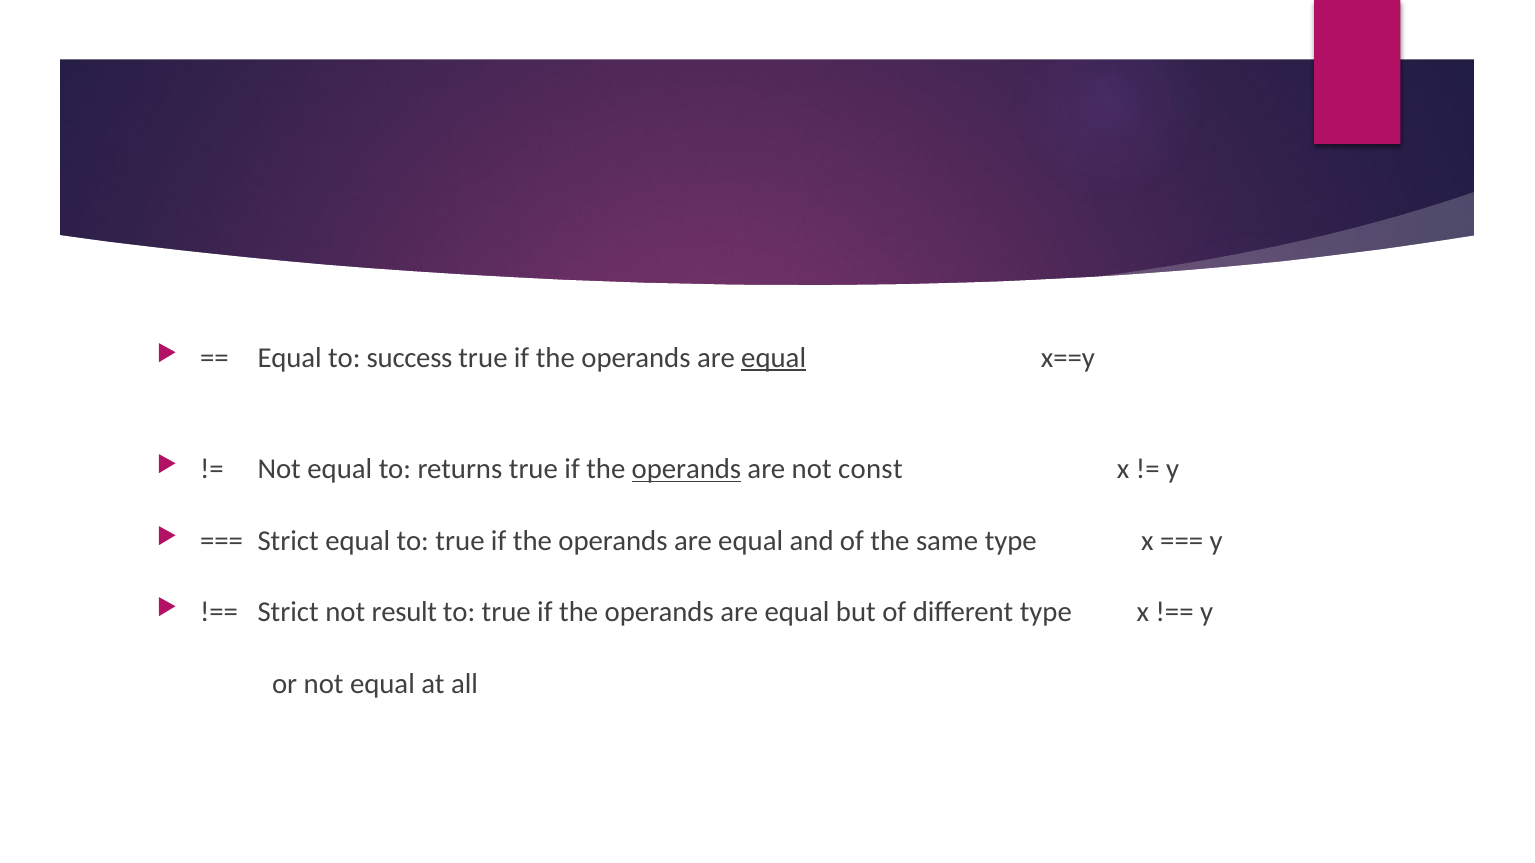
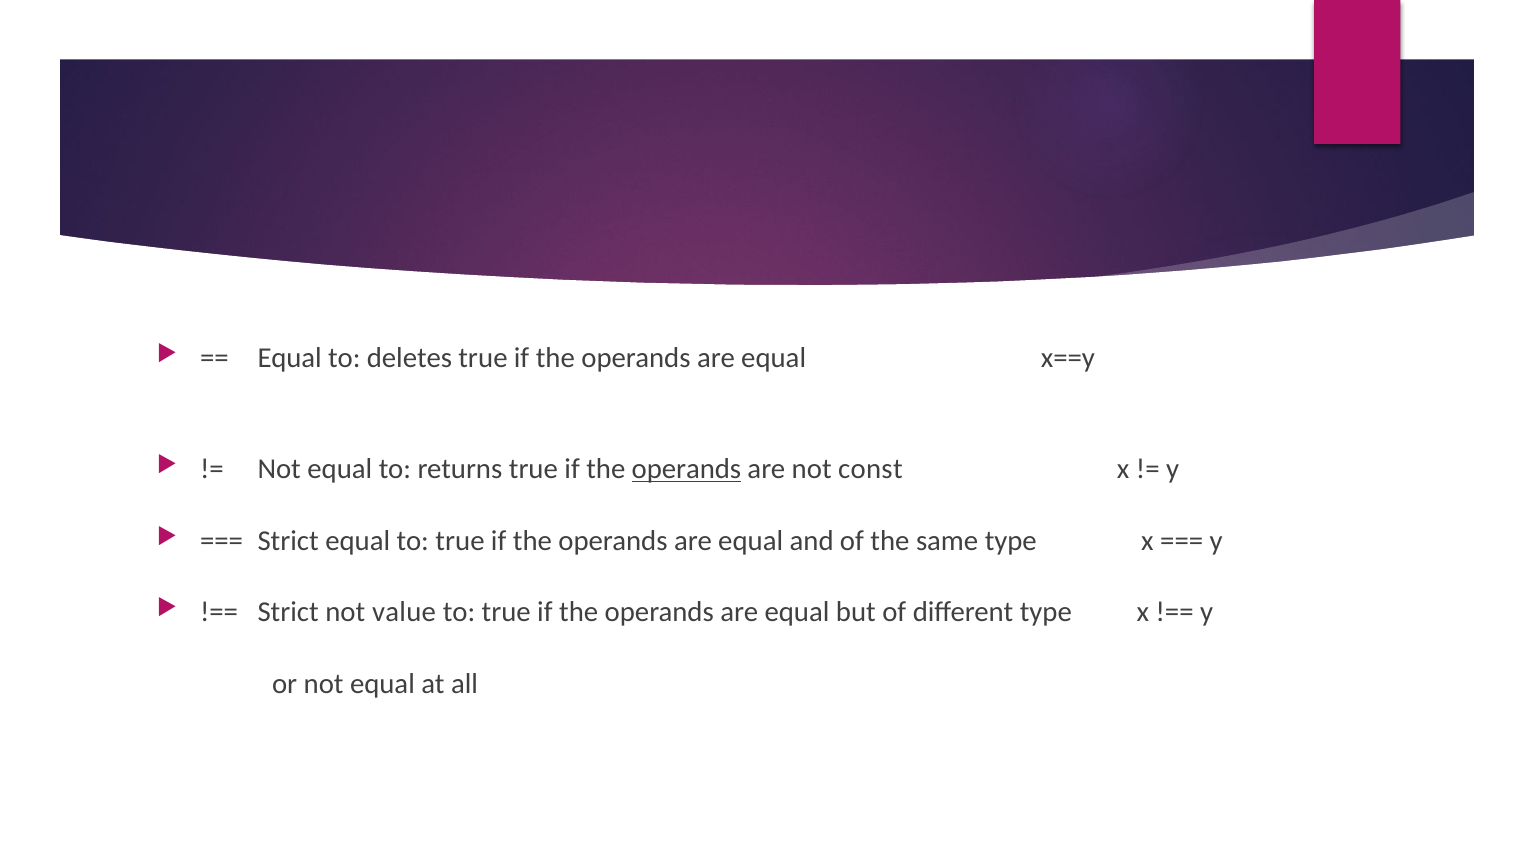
success: success -> deletes
equal at (774, 358) underline: present -> none
result: result -> value
